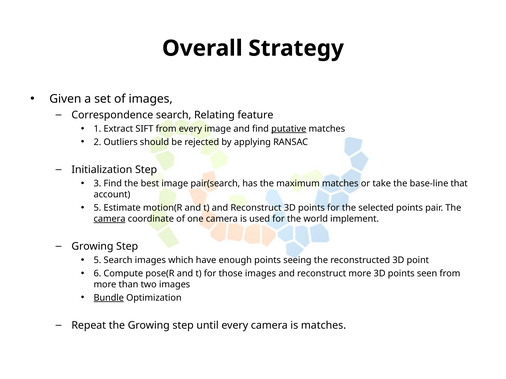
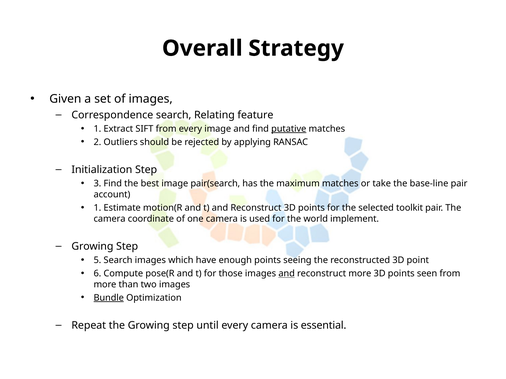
base-line that: that -> pair
5 at (97, 208): 5 -> 1
selected points: points -> toolkit
camera at (110, 219) underline: present -> none
and at (287, 274) underline: none -> present
is matches: matches -> essential
